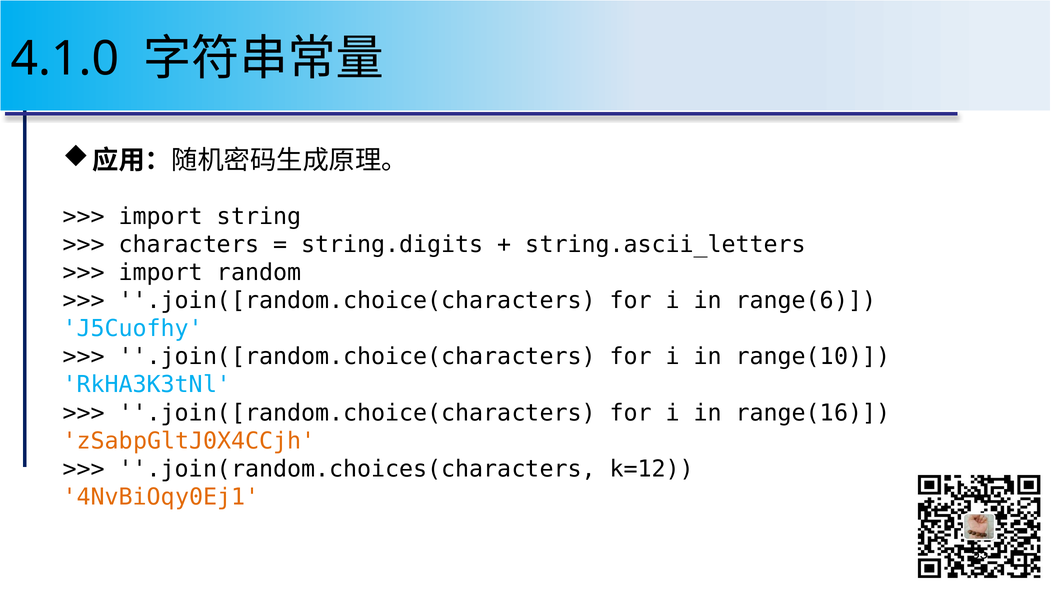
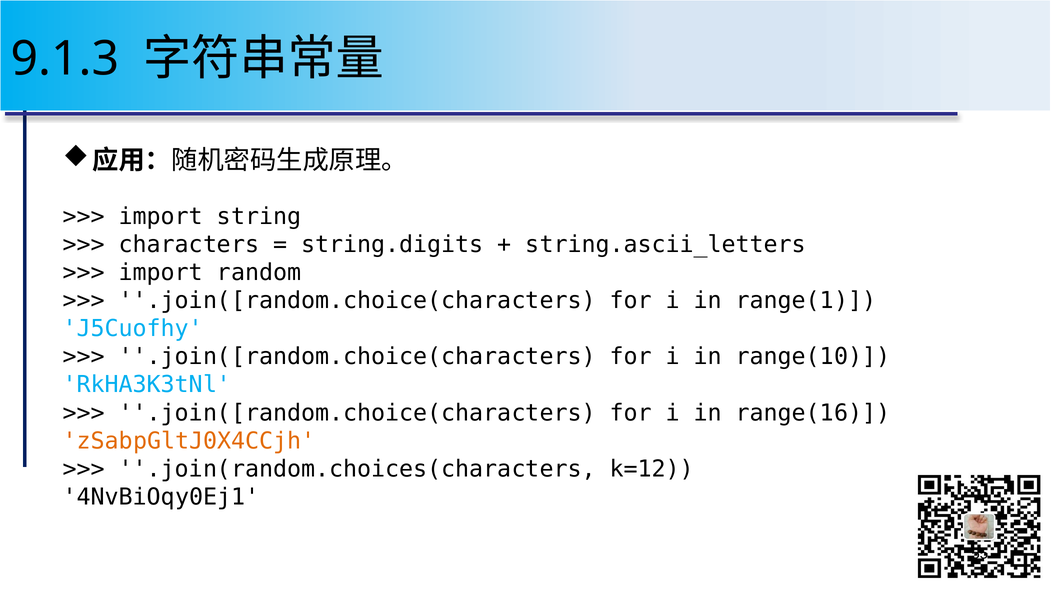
4.1.0: 4.1.0 -> 9.1.3
range(6: range(6 -> range(1
4NvBiOqy0Ej1 colour: orange -> black
